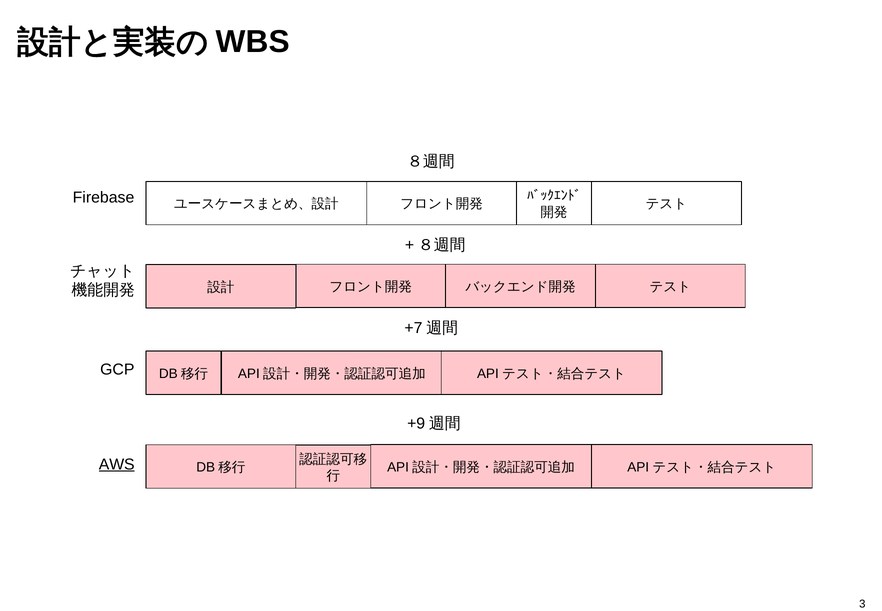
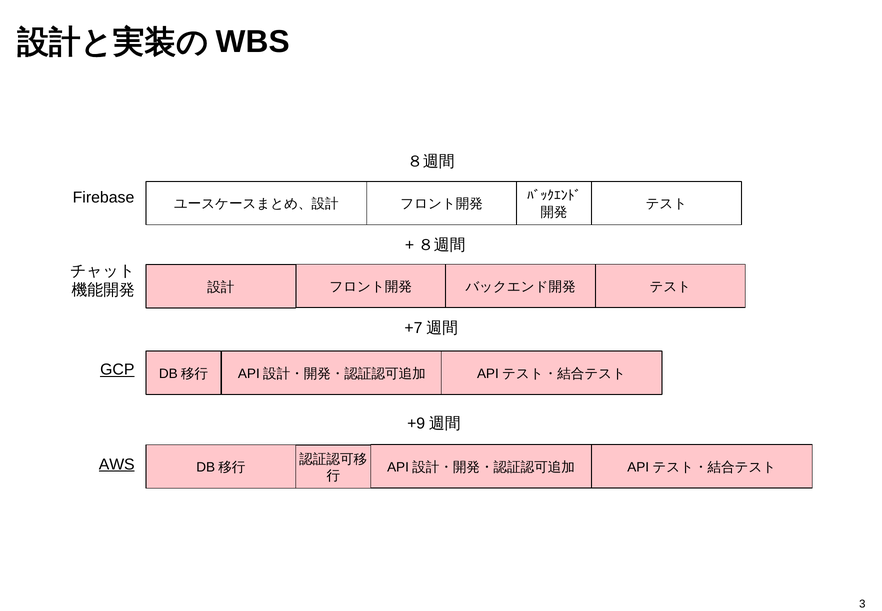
GCP underline: none -> present
